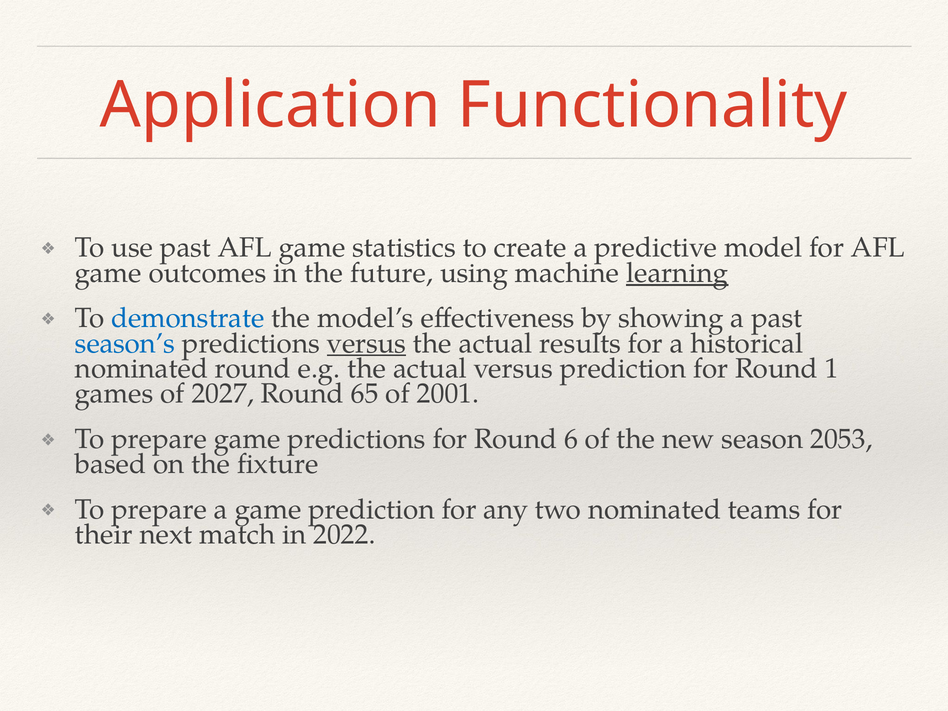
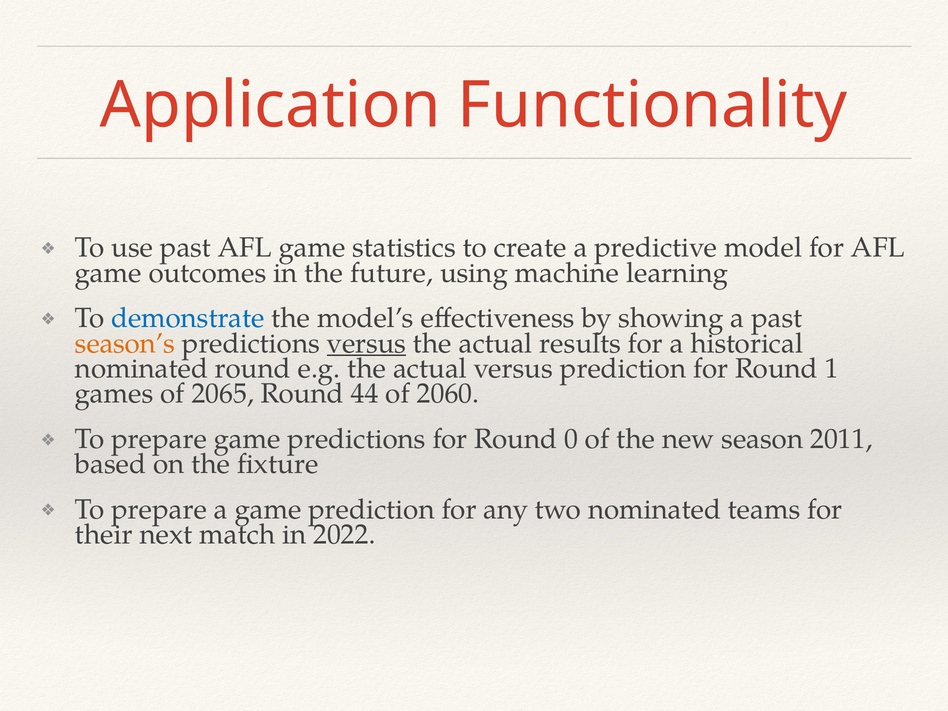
learning underline: present -> none
season’s colour: blue -> orange
2027: 2027 -> 2065
65: 65 -> 44
2001: 2001 -> 2060
6: 6 -> 0
2053: 2053 -> 2011
